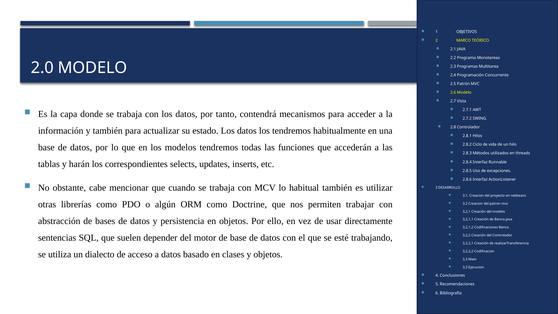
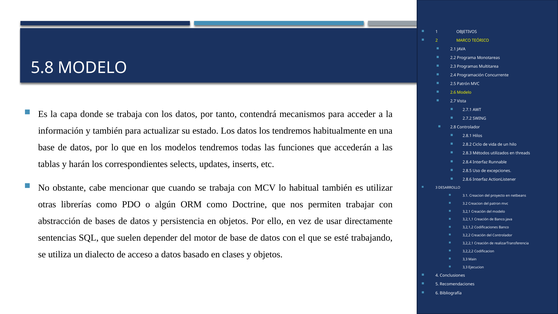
2.0: 2.0 -> 5.8
